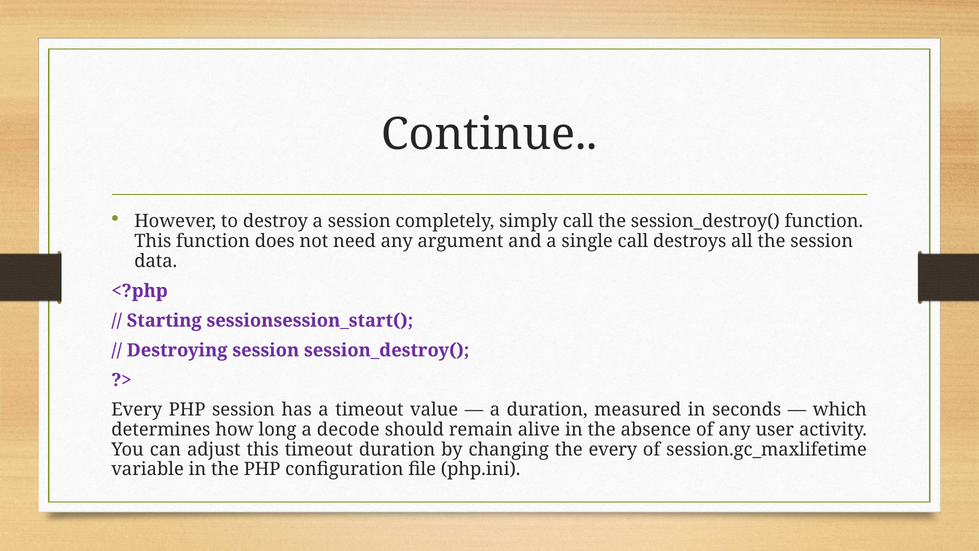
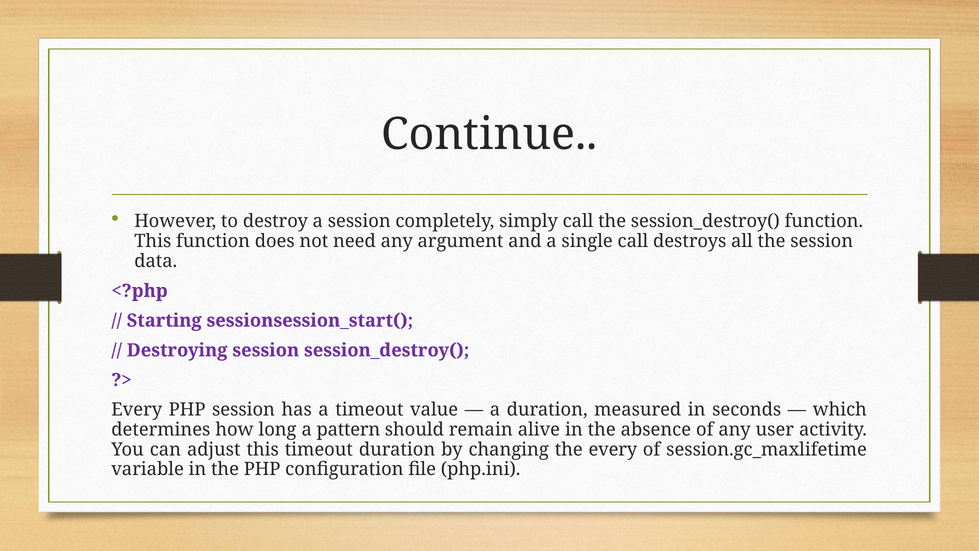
decode: decode -> pattern
